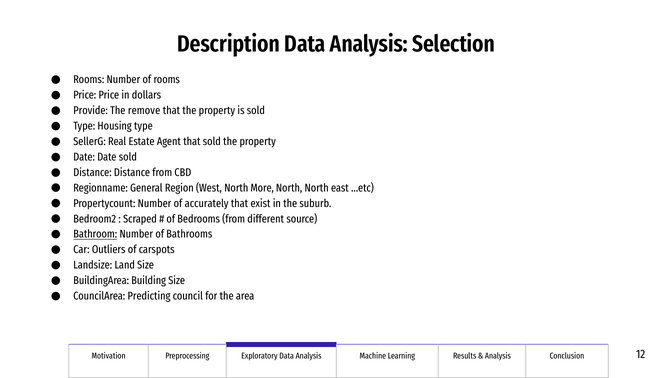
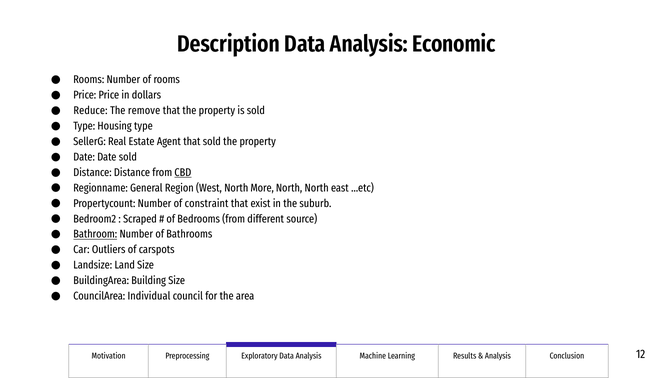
Selection: Selection -> Economic
Provide: Provide -> Reduce
CBD underline: none -> present
accurately: accurately -> constraint
Predicting: Predicting -> Individual
